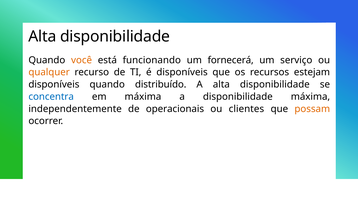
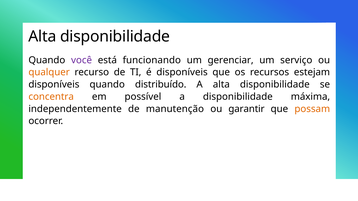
você colour: orange -> purple
fornecerá: fornecerá -> gerenciar
concentra colour: blue -> orange
em máxima: máxima -> possível
operacionais: operacionais -> manutenção
clientes: clientes -> garantir
